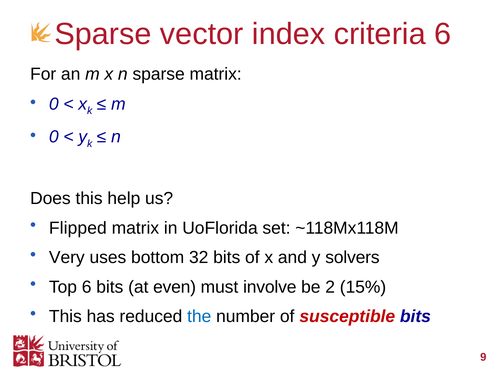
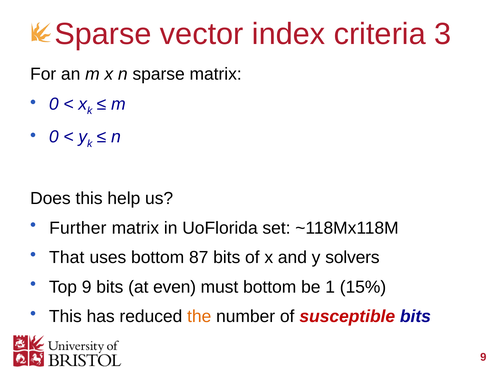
criteria 6: 6 -> 3
Flipped: Flipped -> Further
Very: Very -> That
32: 32 -> 87
Top 6: 6 -> 9
must involve: involve -> bottom
2: 2 -> 1
the colour: blue -> orange
